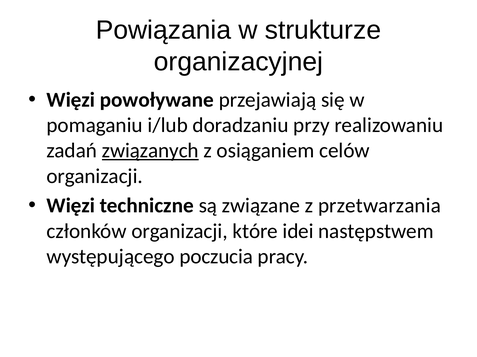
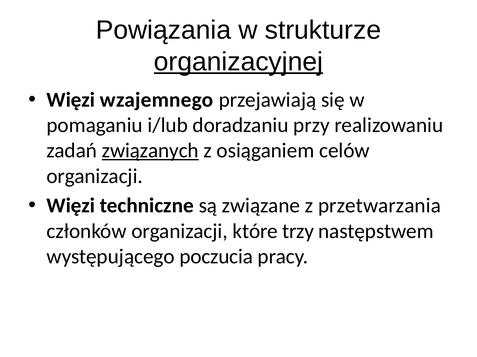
organizacyjnej underline: none -> present
powoływane: powoływane -> wzajemnego
idei: idei -> trzy
